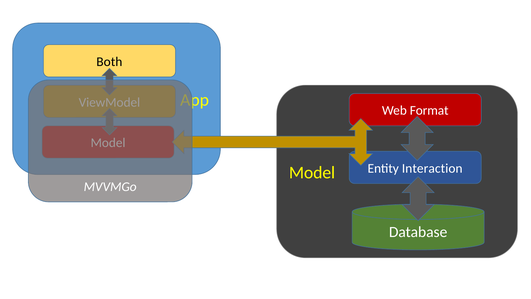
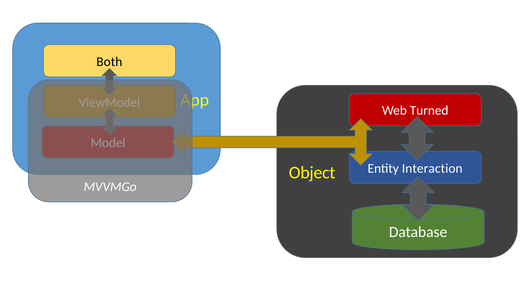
Format: Format -> Turned
Model at (312, 173): Model -> Object
